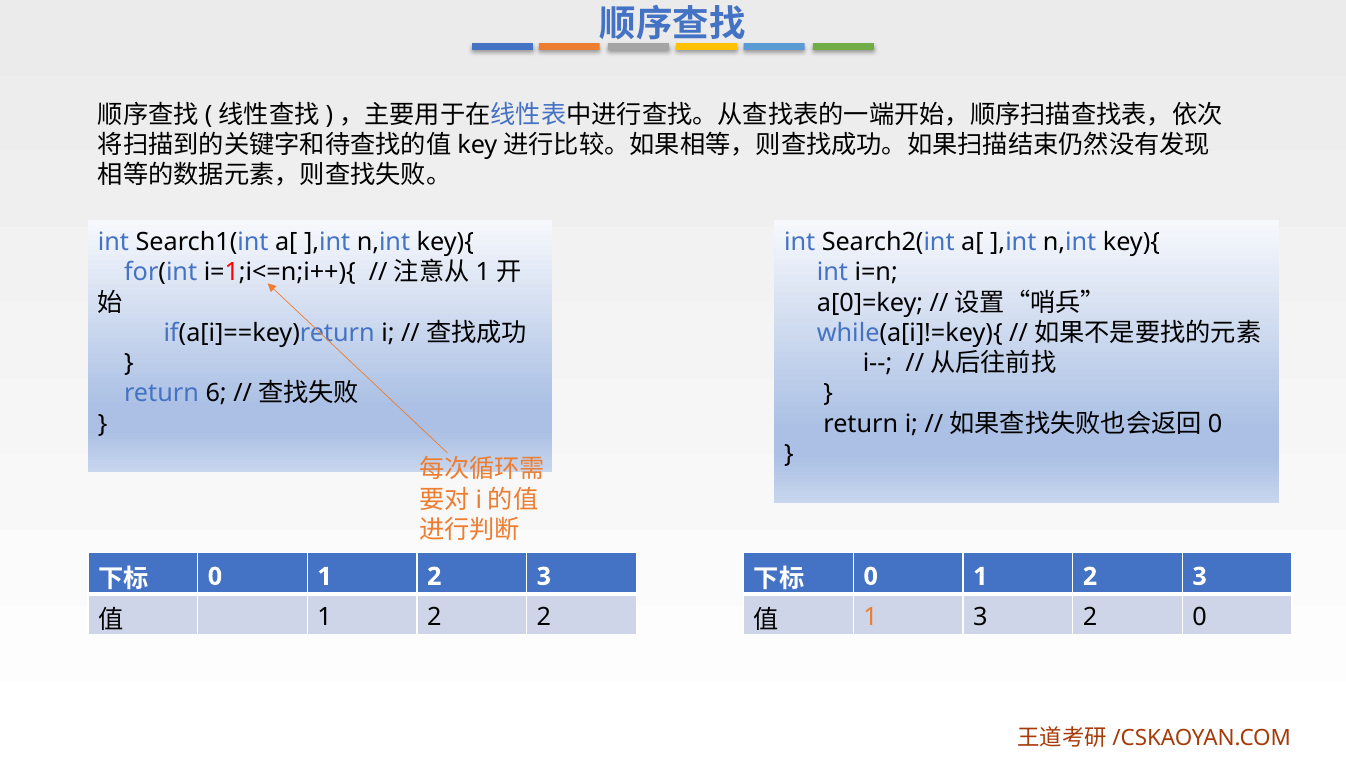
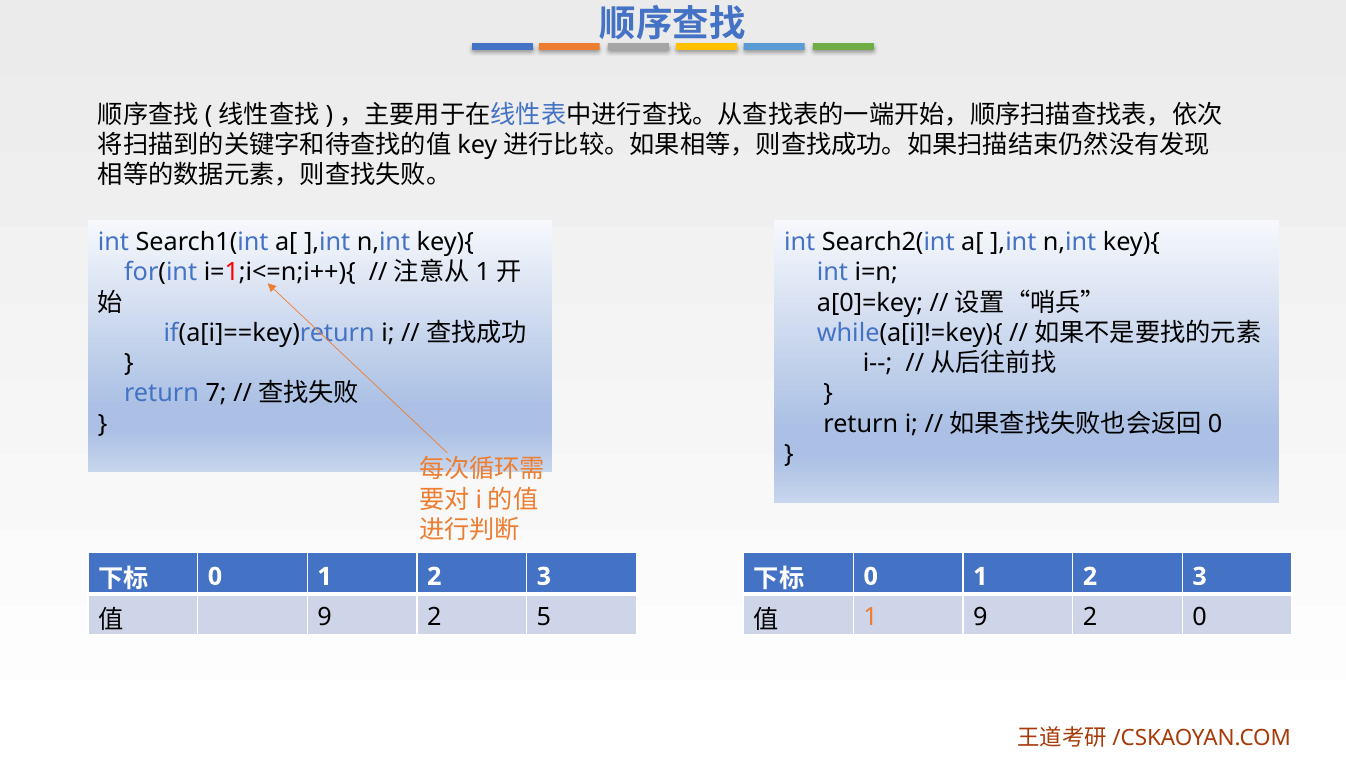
6: 6 -> 7
1 at (325, 618): 1 -> 9
2 2: 2 -> 5
1 3: 3 -> 9
